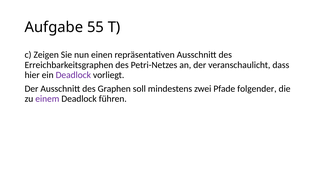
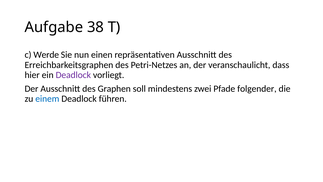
55: 55 -> 38
Zeigen: Zeigen -> Werde
einem colour: purple -> blue
